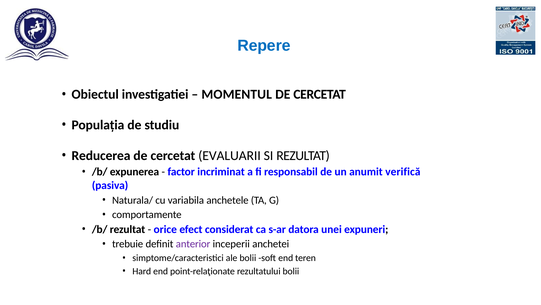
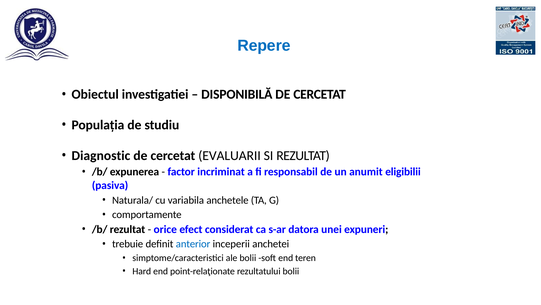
MOMENTUL: MOMENTUL -> DISPONIBILĂ
Reducerea: Reducerea -> Diagnostic
verifică: verifică -> eligibilii
anterior colour: purple -> blue
